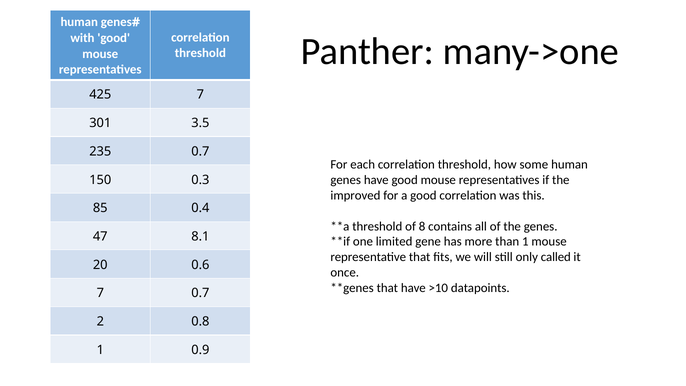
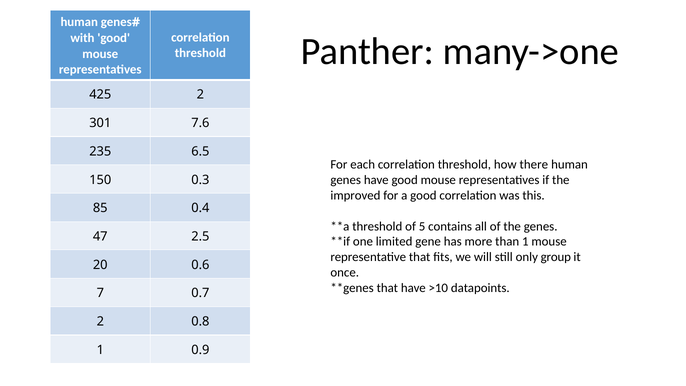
425 7: 7 -> 2
3.5: 3.5 -> 7.6
235 0.7: 0.7 -> 6.5
some: some -> there
8: 8 -> 5
8.1: 8.1 -> 2.5
called: called -> group
